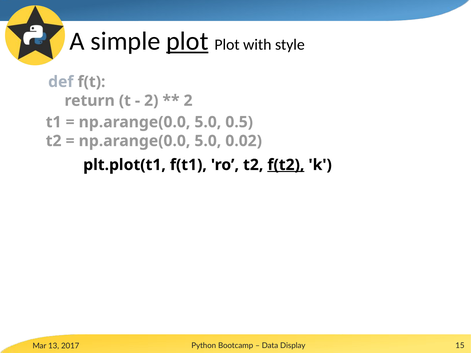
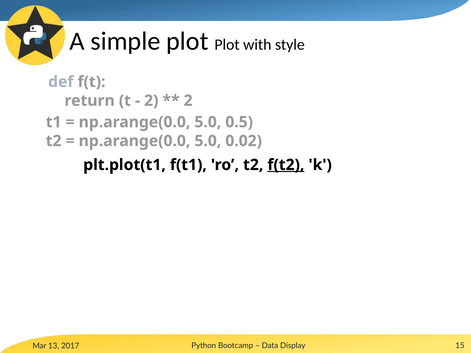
plot at (187, 41) underline: present -> none
